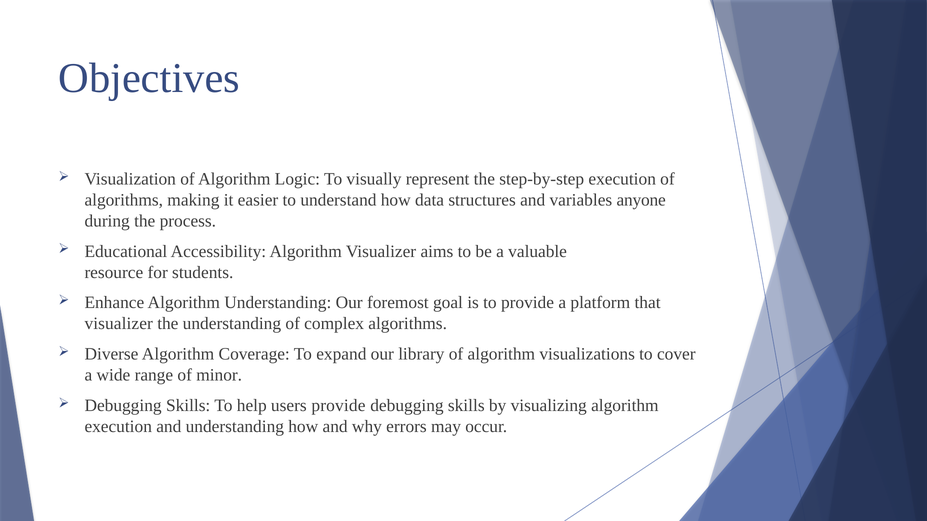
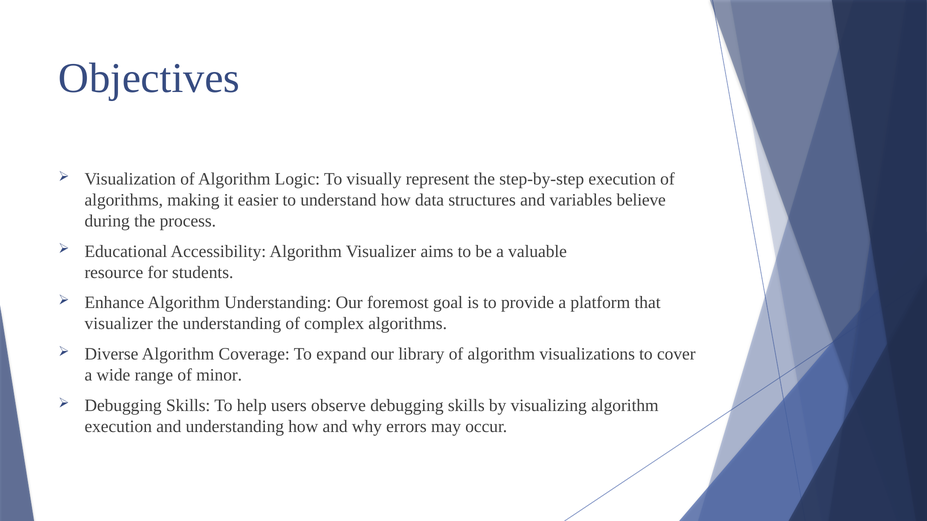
anyone: anyone -> believe
users provide: provide -> observe
